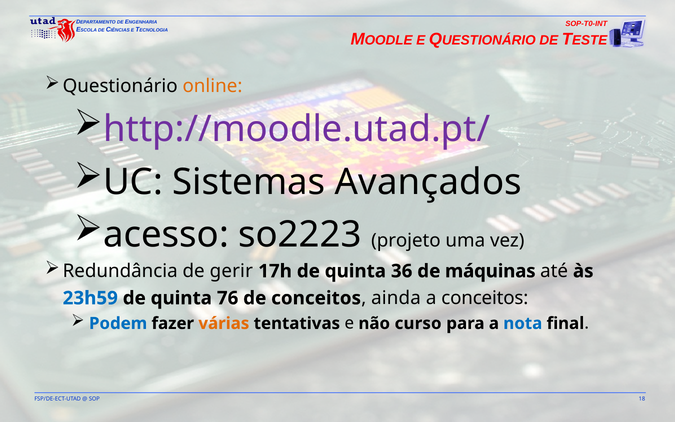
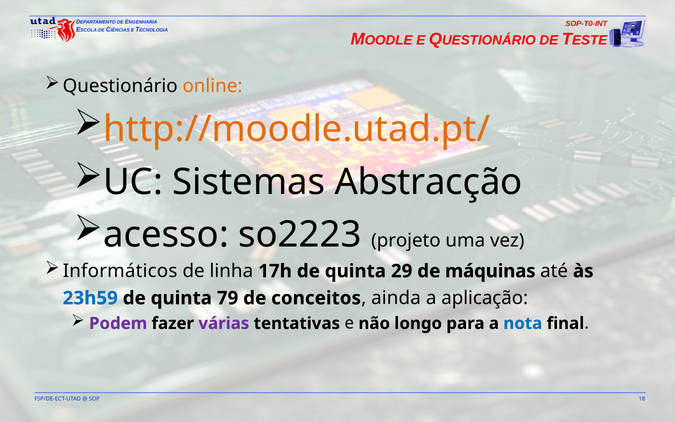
http://moodle.utad.pt/ colour: purple -> orange
Avançados: Avançados -> Abstracção
Redundância: Redundância -> Informáticos
gerir: gerir -> linha
36: 36 -> 29
76: 76 -> 79
a conceitos: conceitos -> aplicação
Podem colour: blue -> purple
várias colour: orange -> purple
curso: curso -> longo
